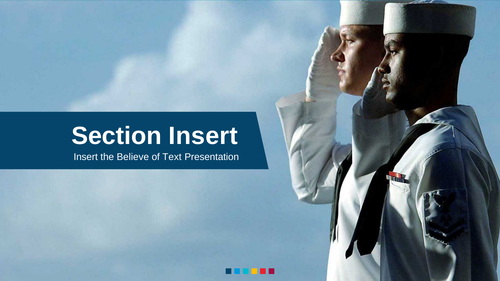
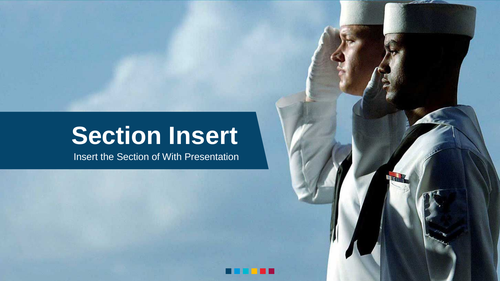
the Believe: Believe -> Section
Text: Text -> With
